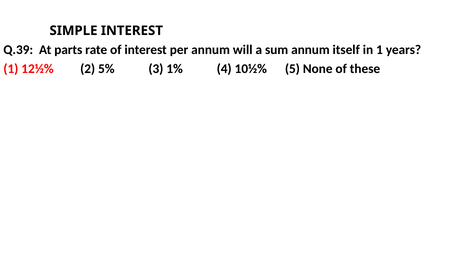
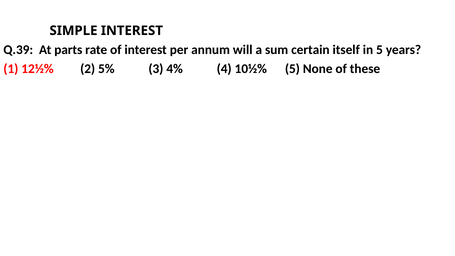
sum annum: annum -> certain
in 1: 1 -> 5
1%: 1% -> 4%
